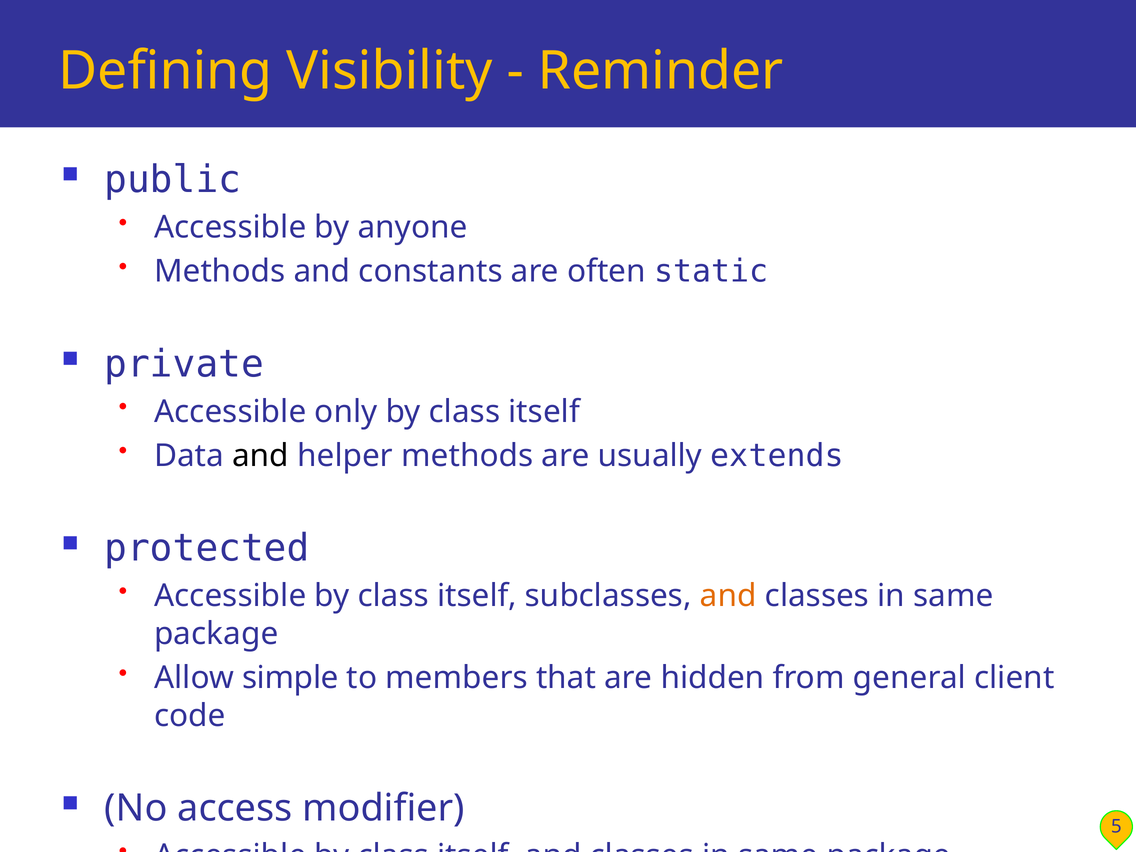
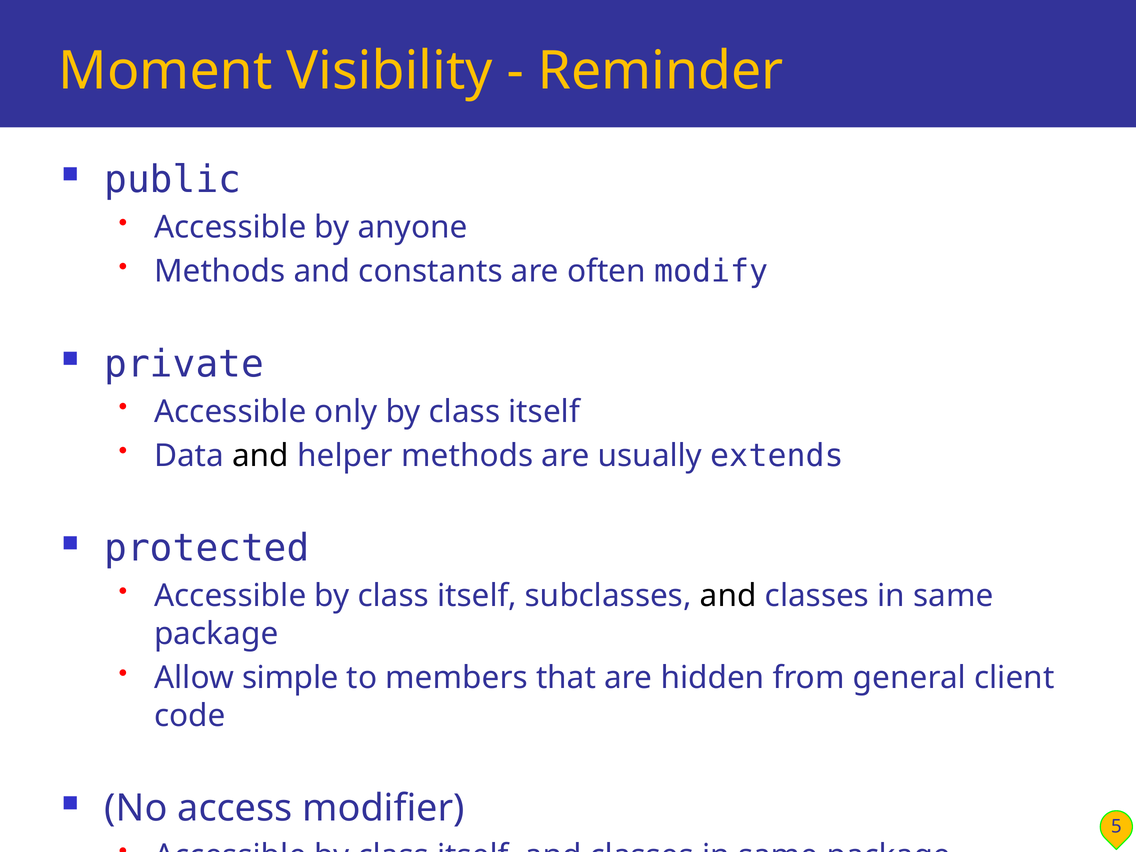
Defining: Defining -> Moment
static: static -> modify
and at (728, 596) colour: orange -> black
